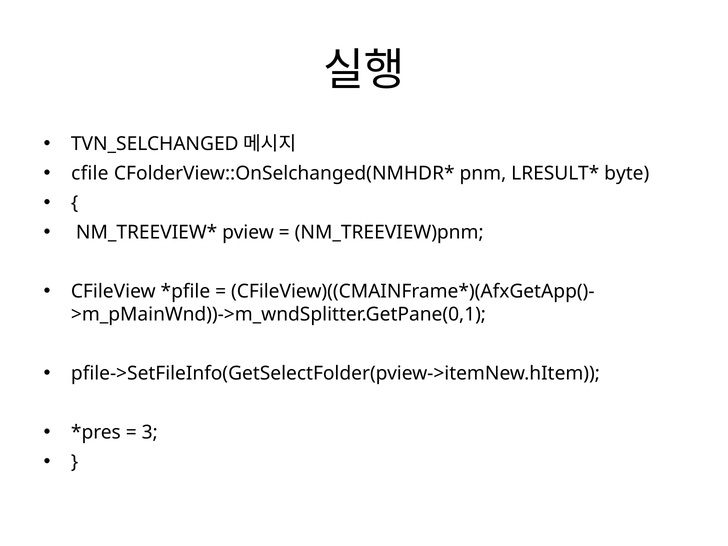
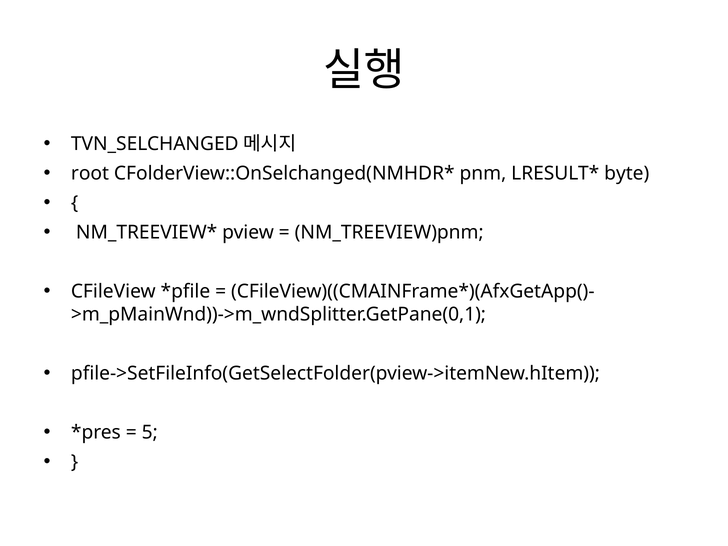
cfile: cfile -> root
3: 3 -> 5
